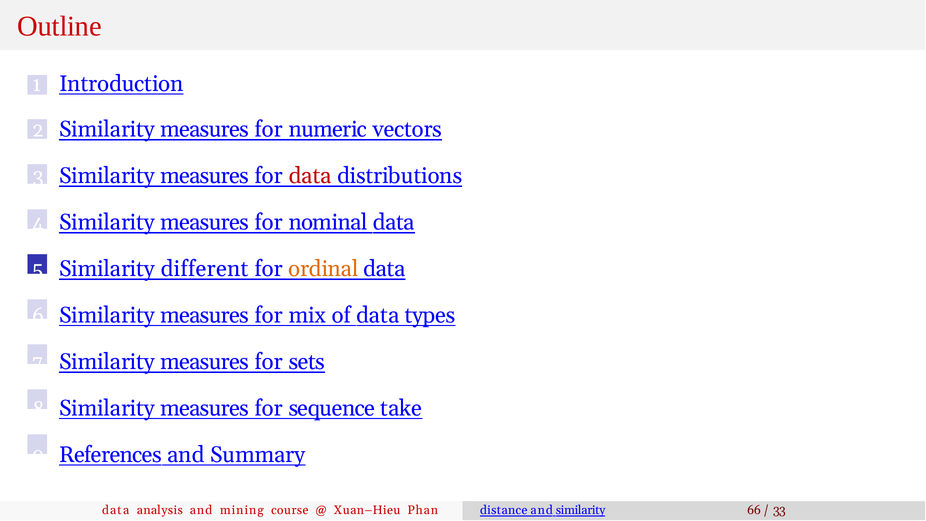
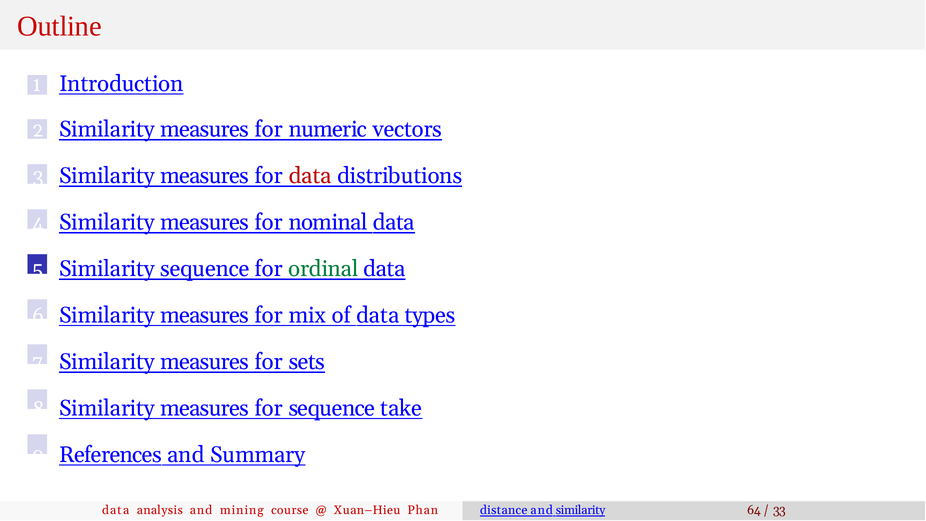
Similarity different: different -> sequence
ordinal colour: orange -> green
66: 66 -> 64
